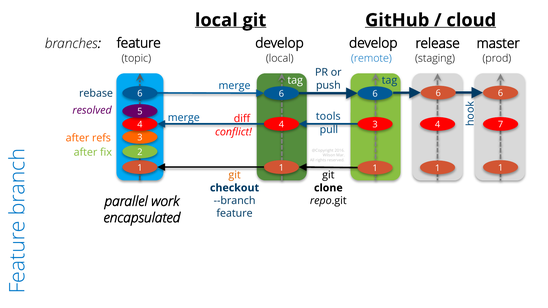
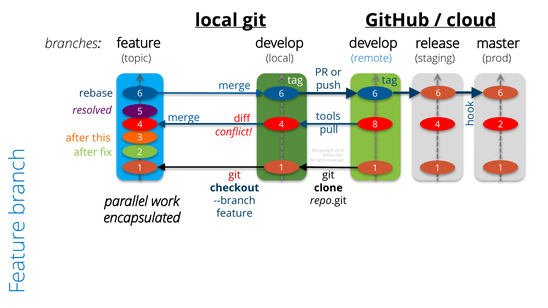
4 3: 3 -> 8
4 7: 7 -> 2
refs: refs -> this
git at (235, 175) colour: orange -> red
